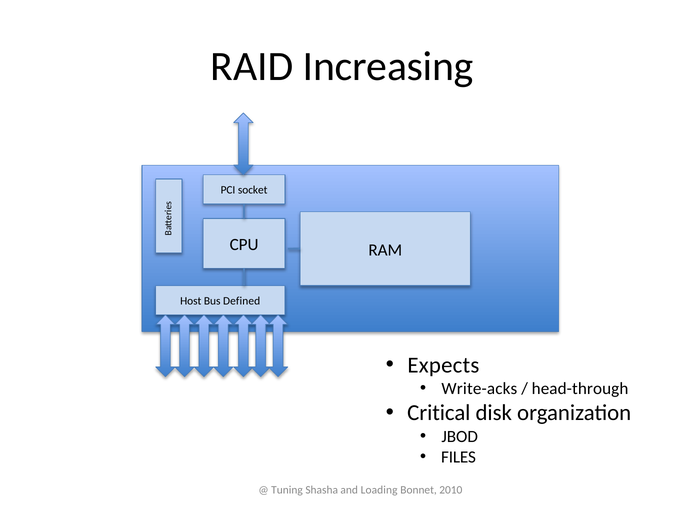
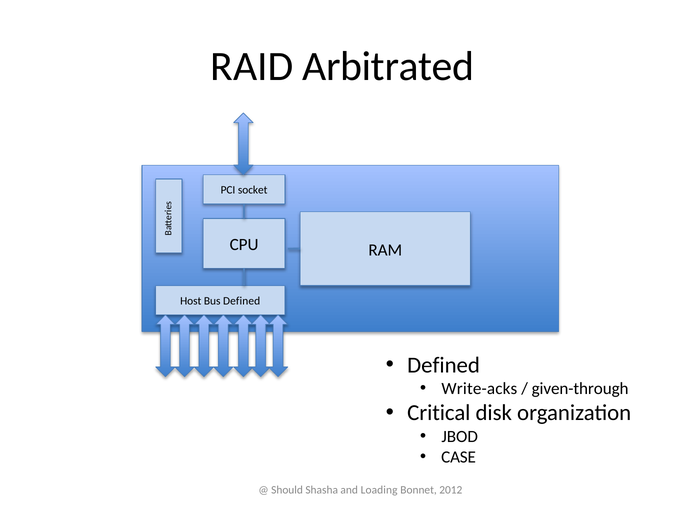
Increasing: Increasing -> Arbitrated
Expects at (443, 365): Expects -> Defined
head-through: head-through -> given-through
FILES: FILES -> CASE
Tuning: Tuning -> Should
2010: 2010 -> 2012
